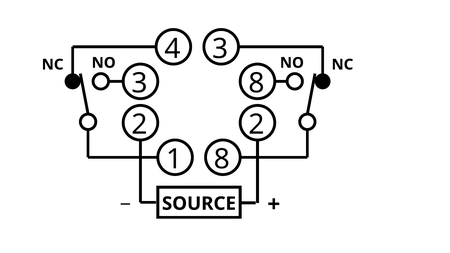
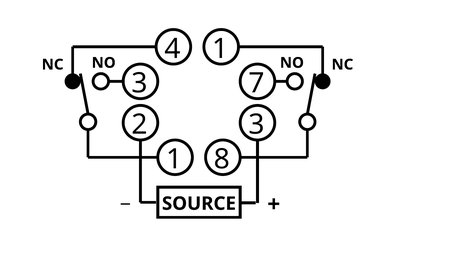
4 3: 3 -> 1
3 8: 8 -> 7
2 at (257, 125): 2 -> 3
